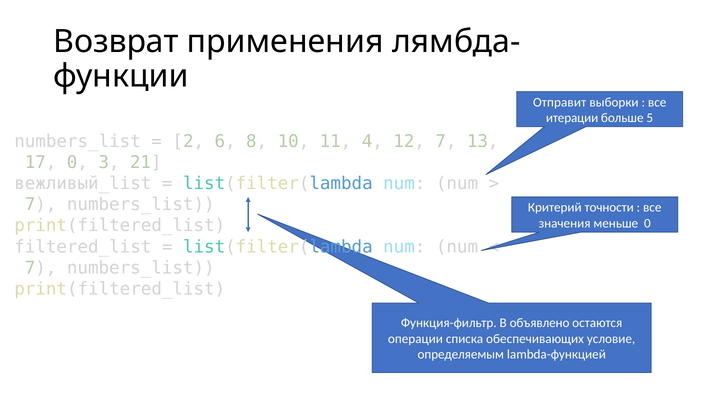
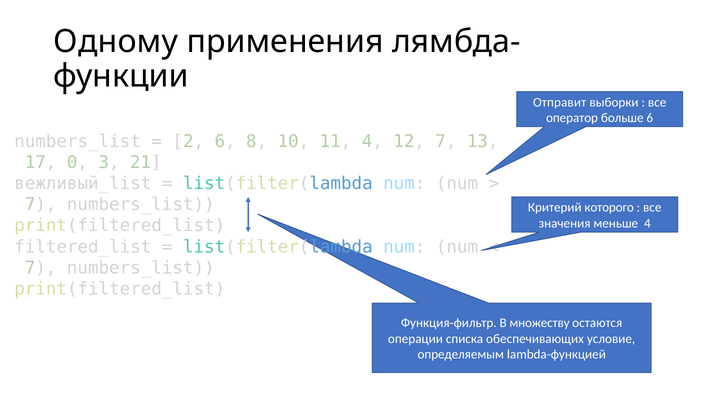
Возврат: Возврат -> Одному
итерации: итерации -> оператор
больше 5: 5 -> 6
точности: точности -> которого
меньше 0: 0 -> 4
объявлено: объявлено -> множеству
